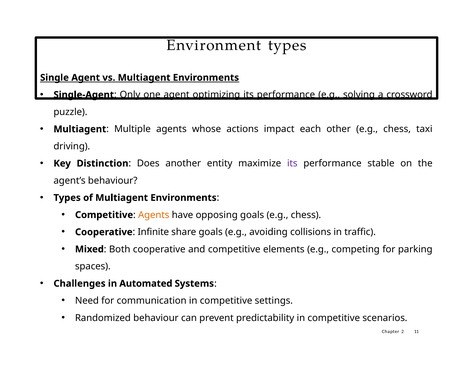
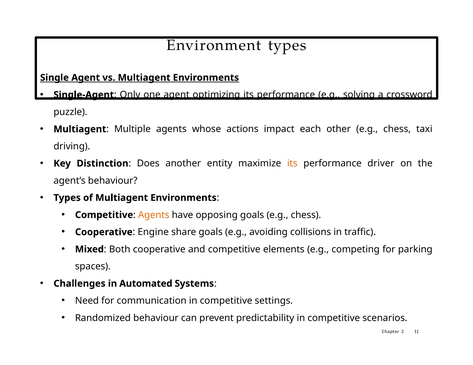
its at (292, 164) colour: purple -> orange
stable: stable -> driver
Infinite: Infinite -> Engine
